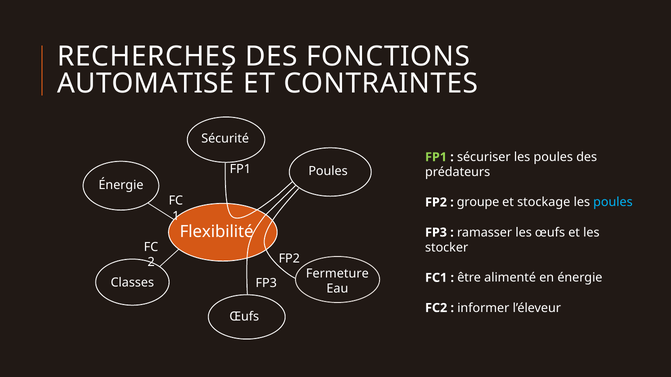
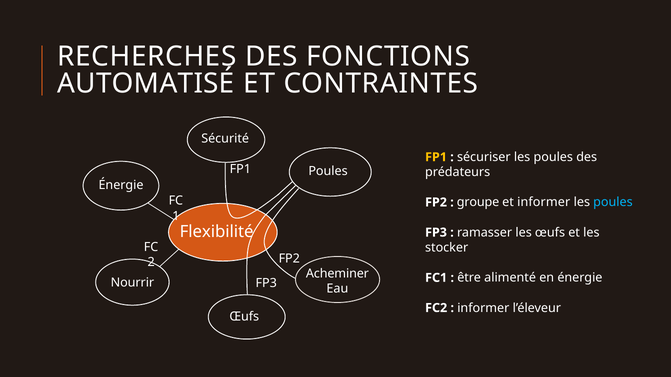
FP1 at (436, 157) colour: light green -> yellow
et stockage: stockage -> informer
Fermeture: Fermeture -> Acheminer
Classes: Classes -> Nourrir
